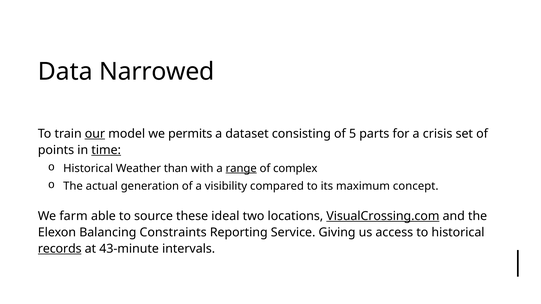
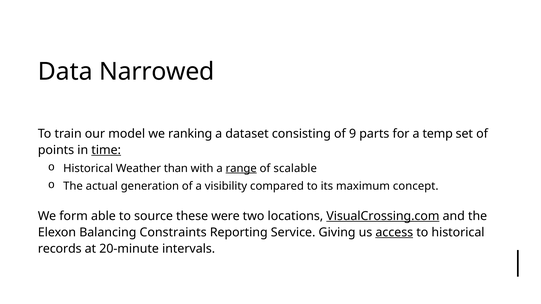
our underline: present -> none
permits: permits -> ranking
5: 5 -> 9
crisis: crisis -> temp
complex: complex -> scalable
farm: farm -> form
ideal: ideal -> were
access underline: none -> present
records underline: present -> none
43-minute: 43-minute -> 20-minute
